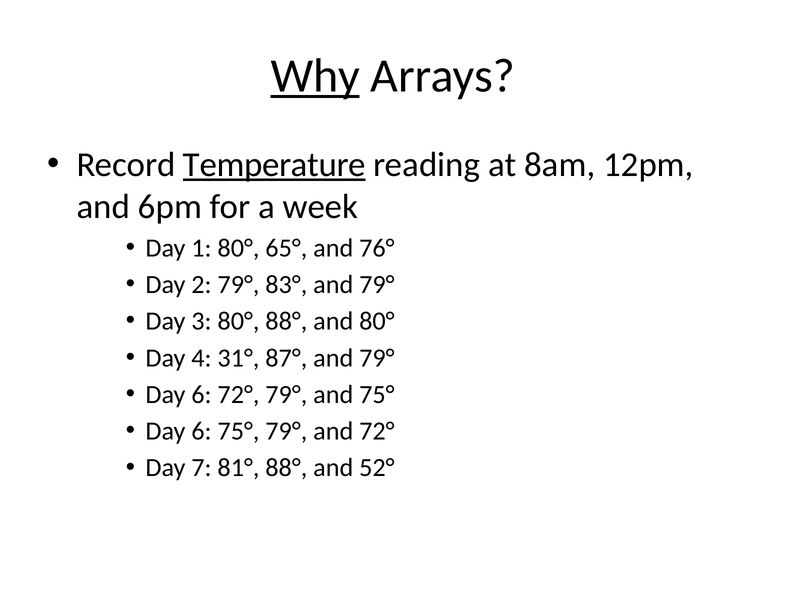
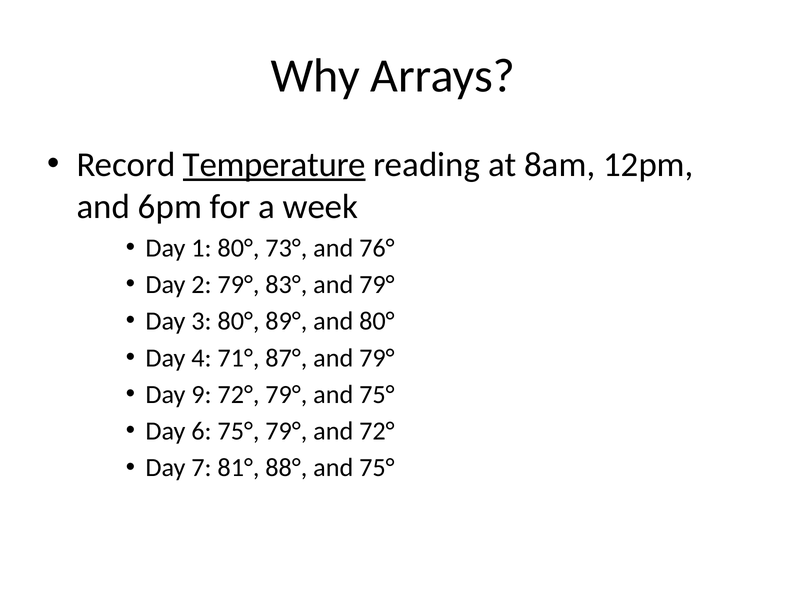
Why underline: present -> none
65°: 65° -> 73°
80° 88°: 88° -> 89°
31°: 31° -> 71°
6 at (201, 395): 6 -> 9
88° and 52°: 52° -> 75°
